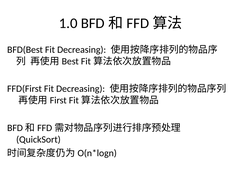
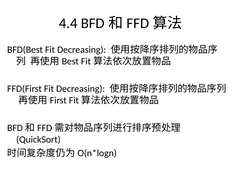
1.0: 1.0 -> 4.4
